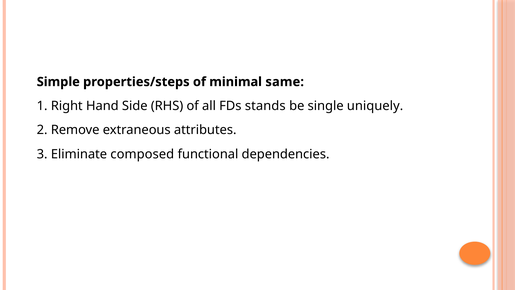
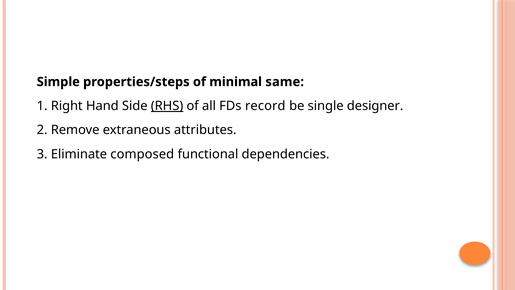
RHS underline: none -> present
stands: stands -> record
uniquely: uniquely -> designer
